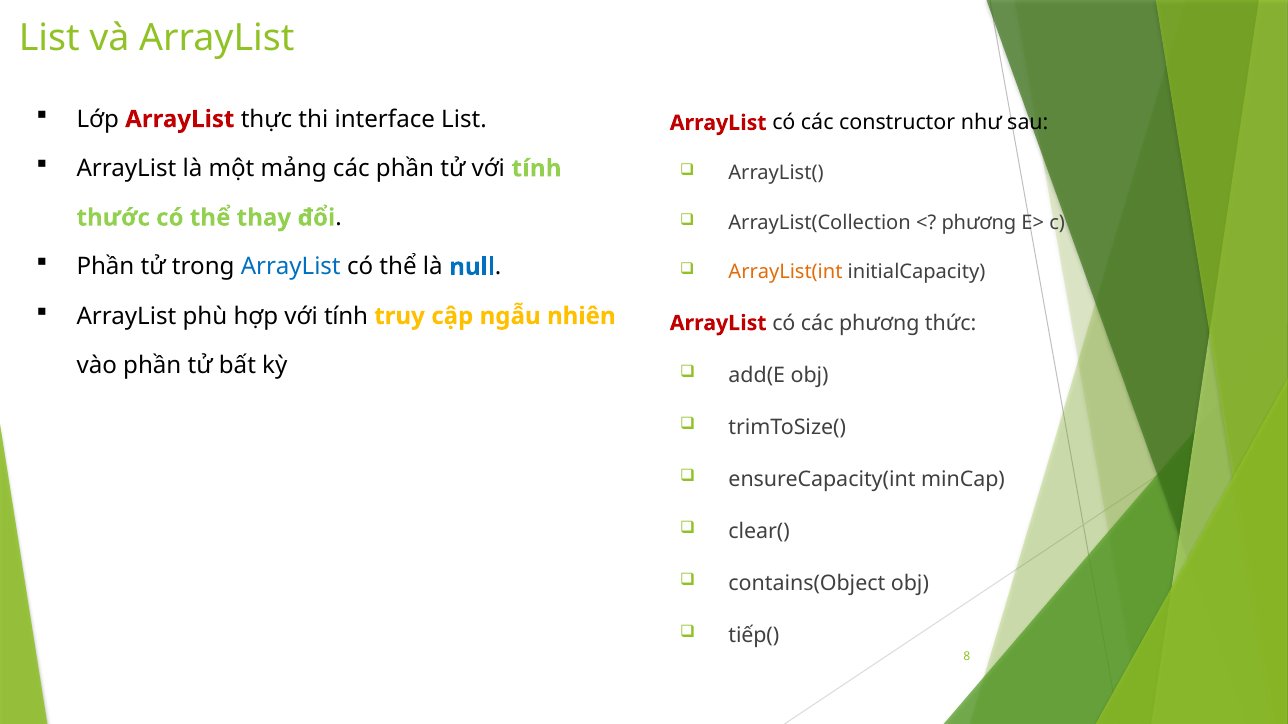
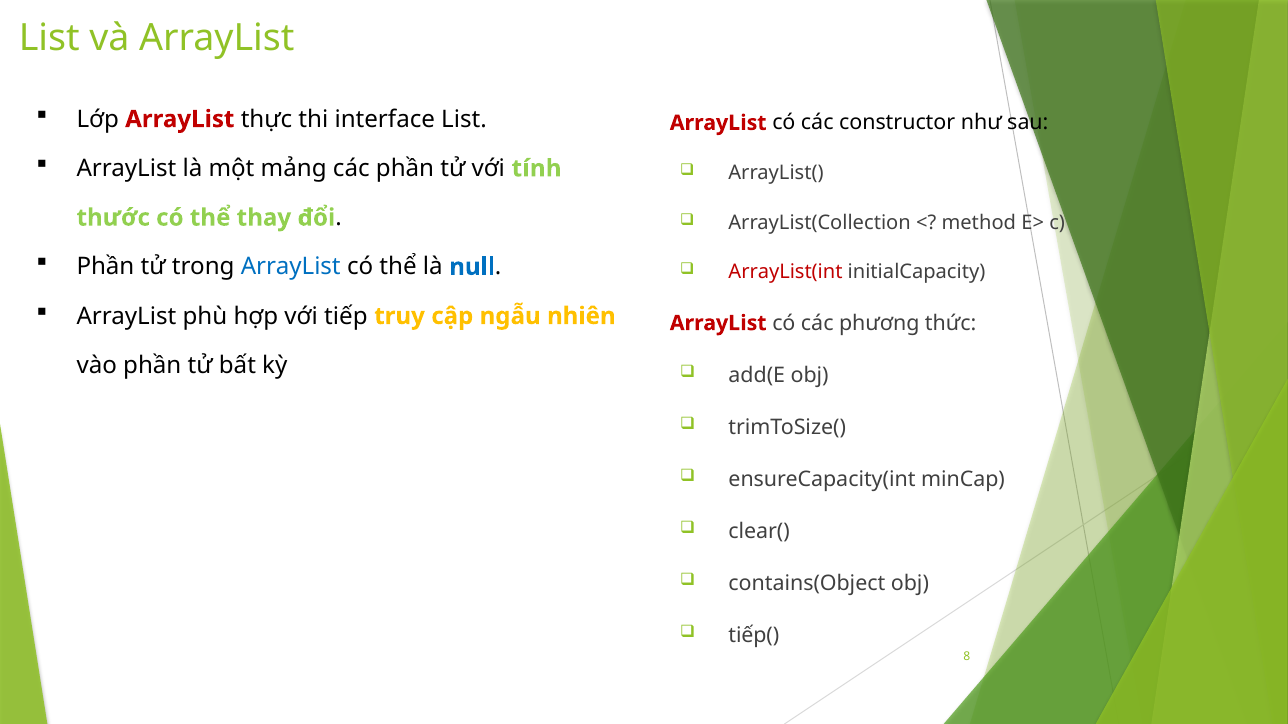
phương at (979, 223): phương -> method
ArrayList(int colour: orange -> red
hợp với tính: tính -> tiếp
